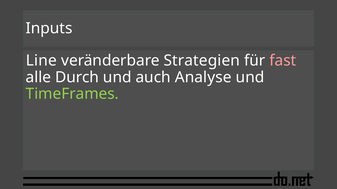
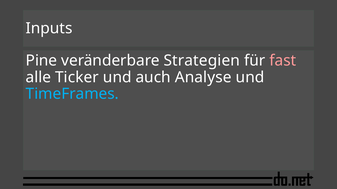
Line: Line -> Pine
Durch: Durch -> Ticker
TimeFrames colour: light green -> light blue
